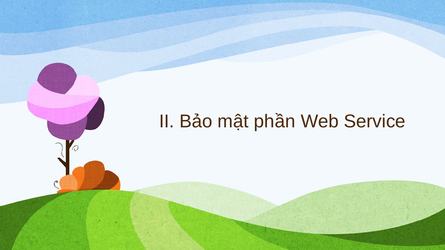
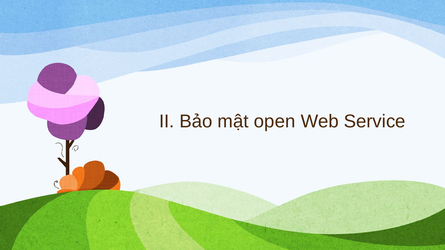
phần: phần -> open
